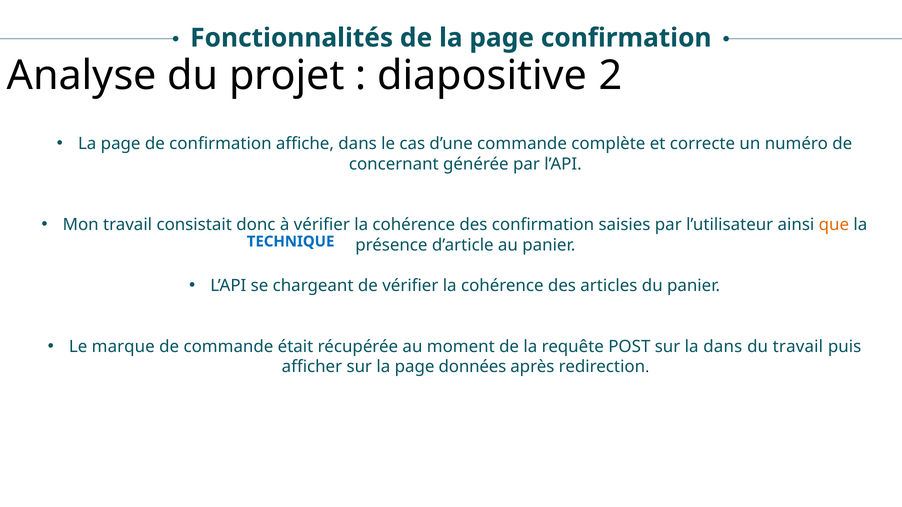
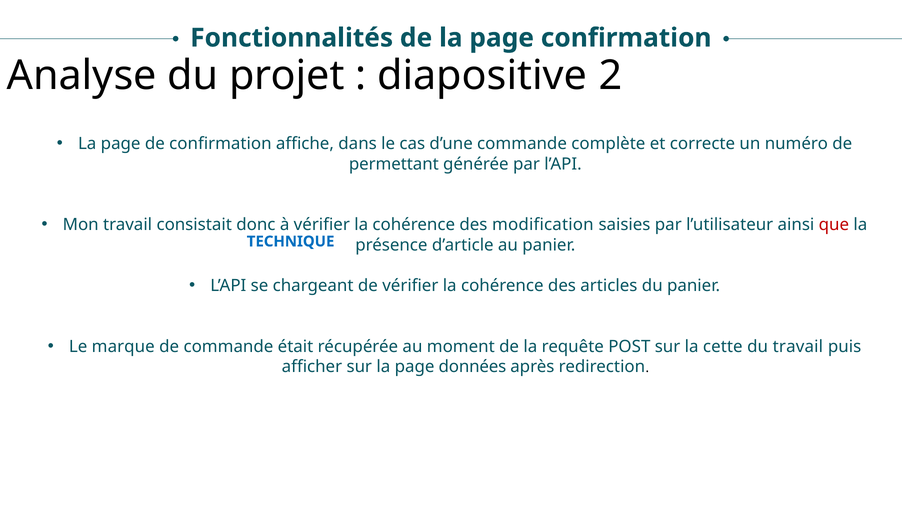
concernant: concernant -> permettant
confirmation at (543, 225): confirmation -> modification
que colour: orange -> red
la dans: dans -> cette
